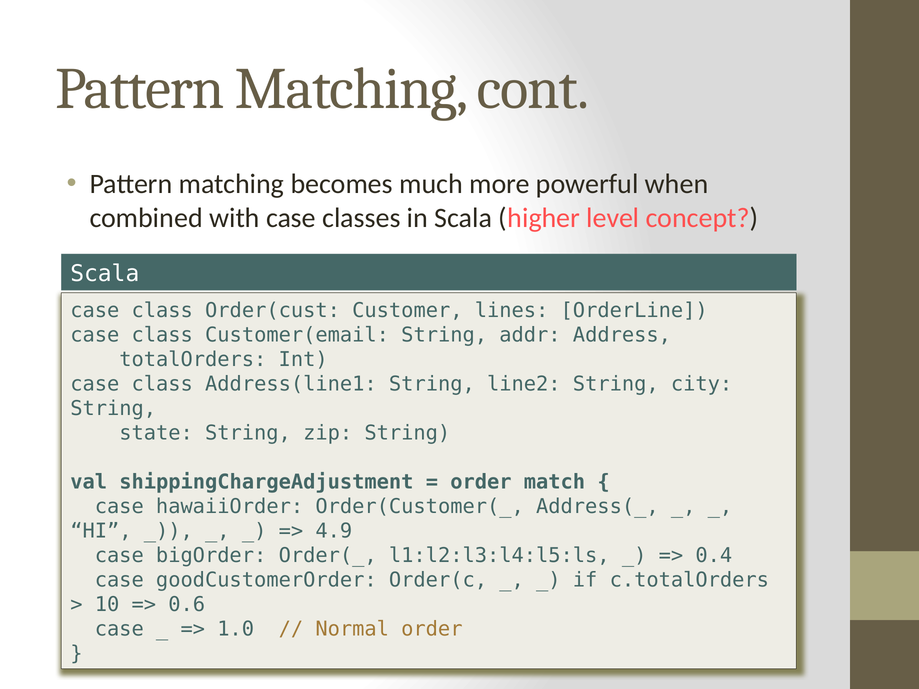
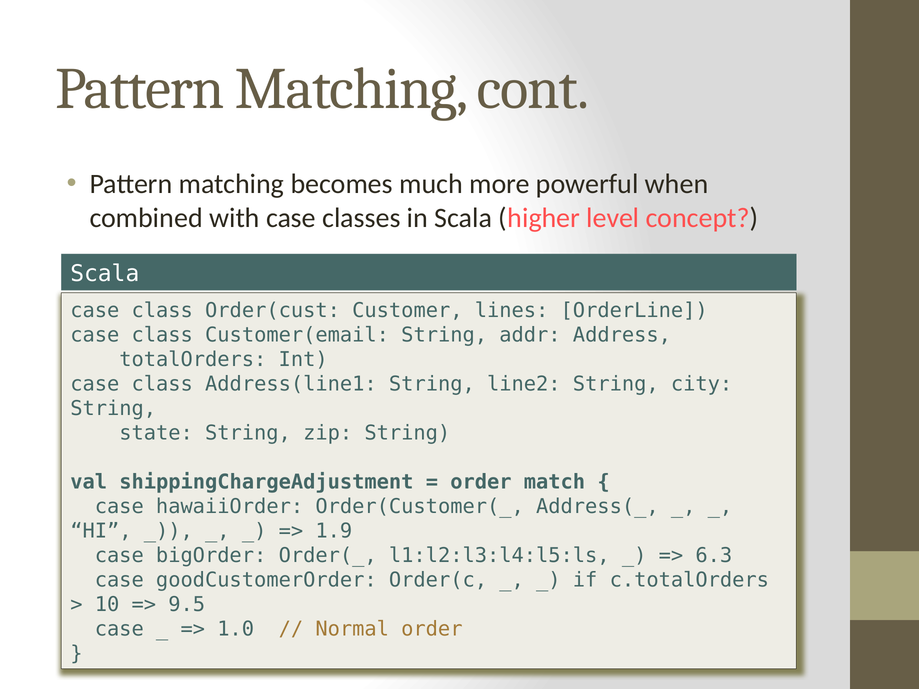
4.9: 4.9 -> 1.9
0.4: 0.4 -> 6.3
0.6: 0.6 -> 9.5
